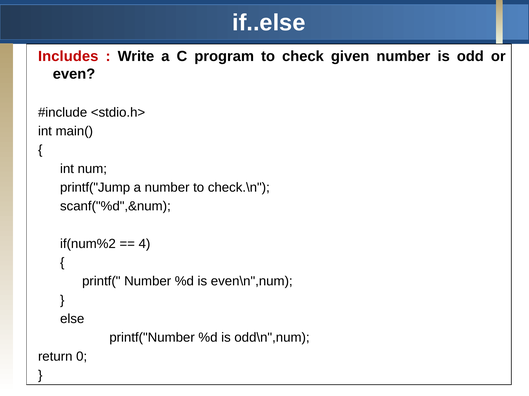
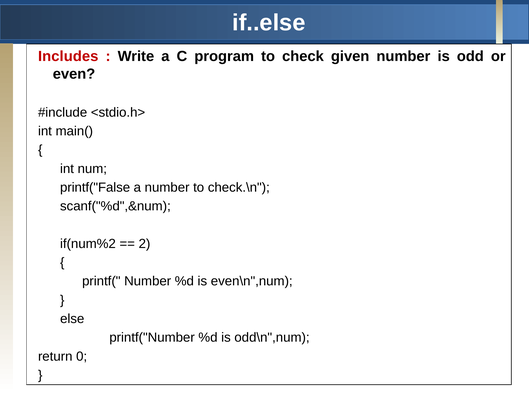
printf("Jump: printf("Jump -> printf("False
4: 4 -> 2
